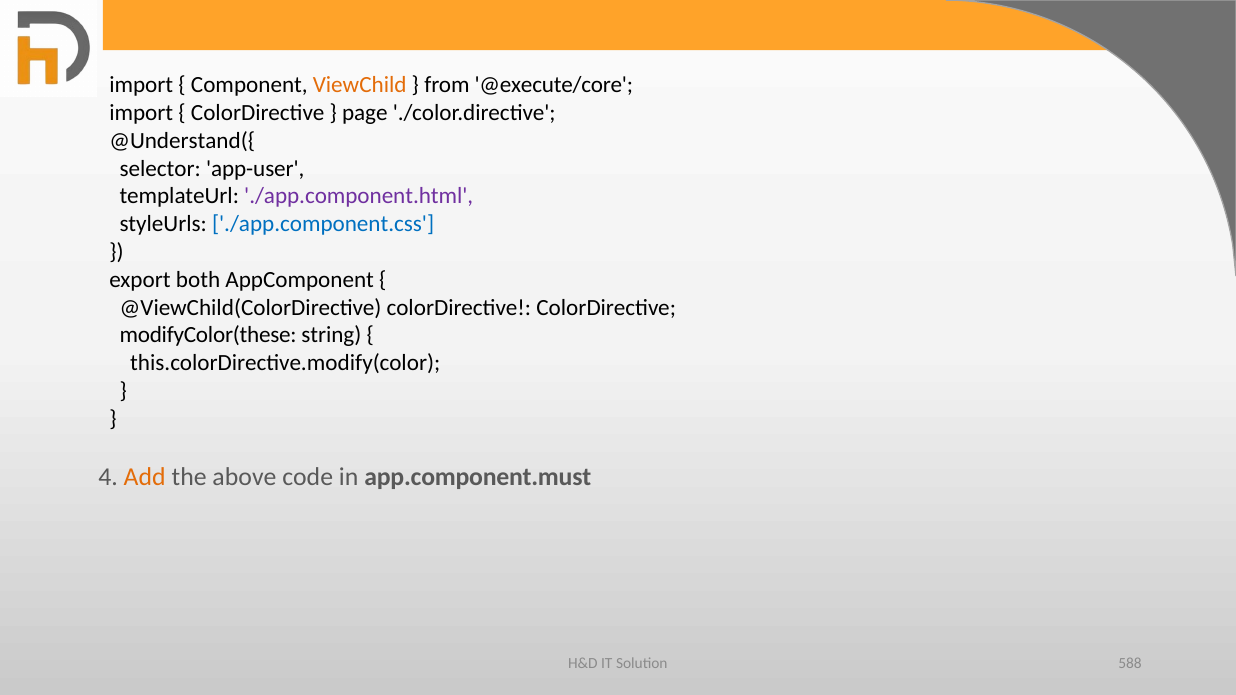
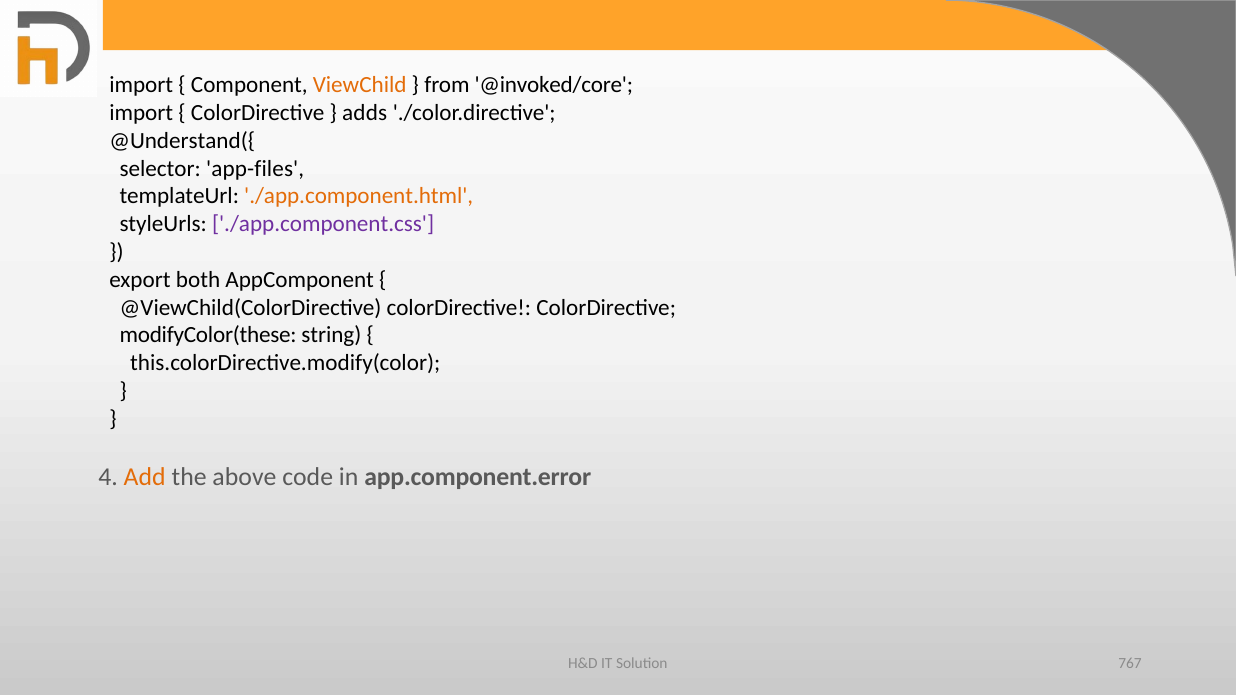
@execute/core: @execute/core -> @invoked/core
page: page -> adds
app-user: app-user -> app-files
./app.component.html colour: purple -> orange
./app.component.css colour: blue -> purple
app.component.must: app.component.must -> app.component.error
588: 588 -> 767
